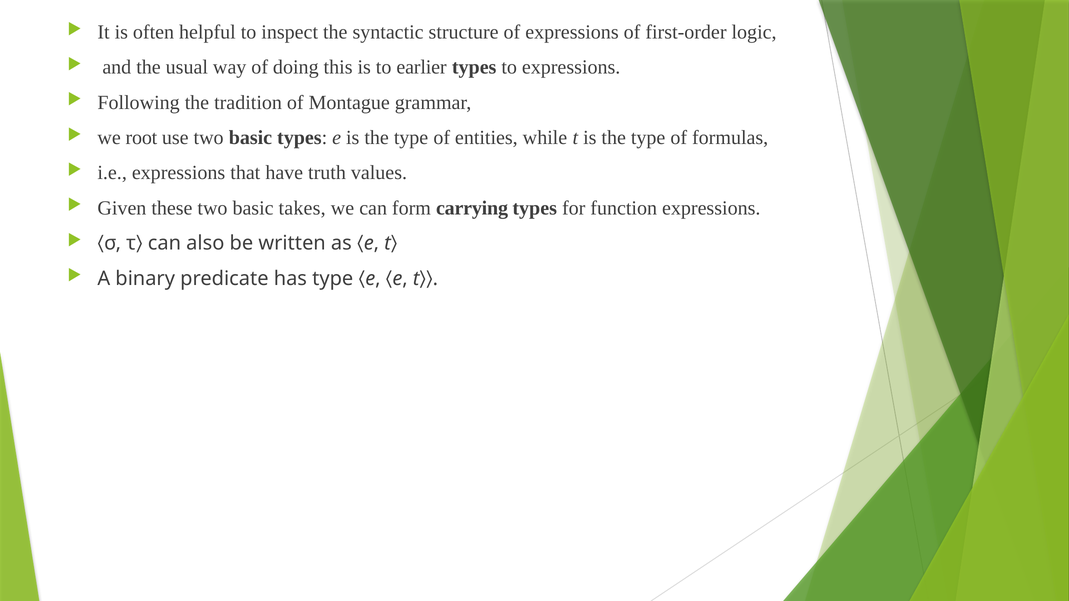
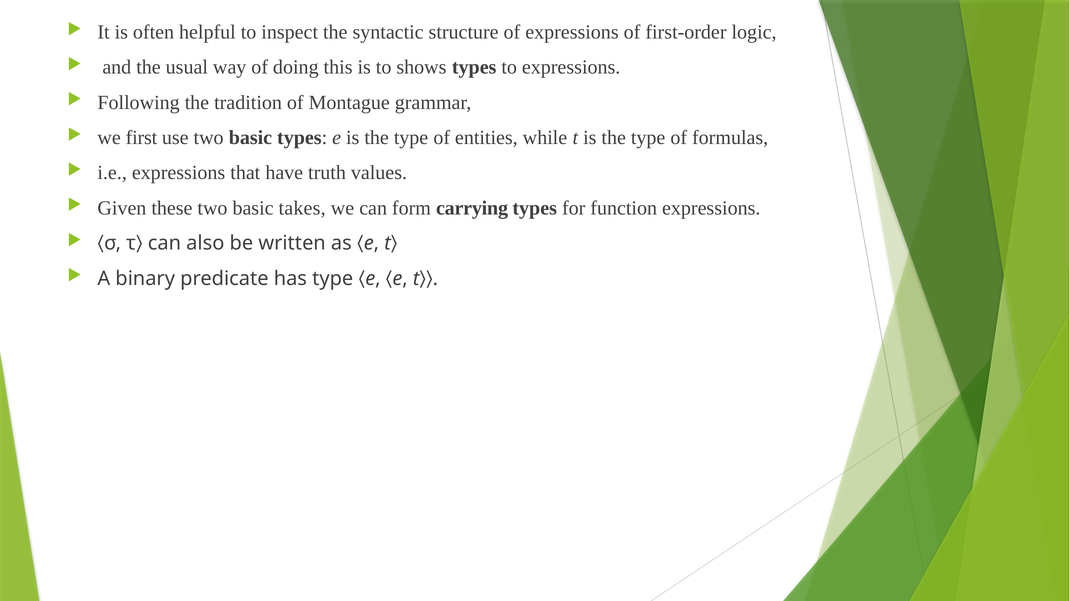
earlier: earlier -> shows
root: root -> first
